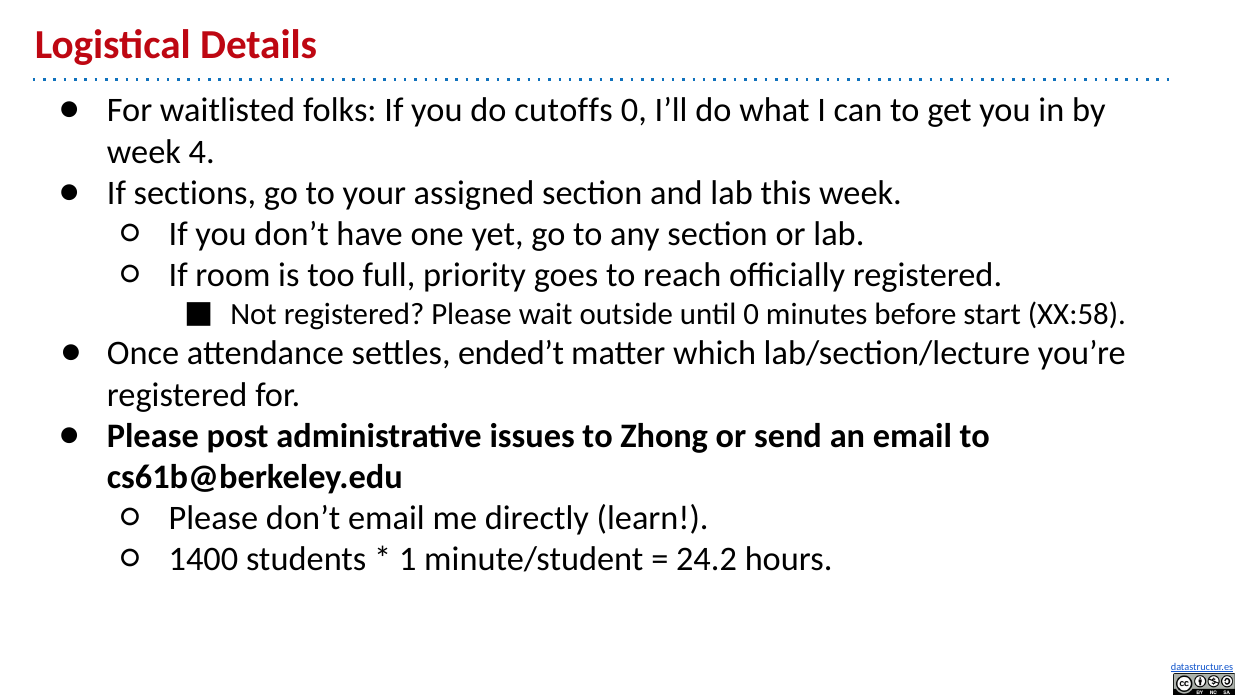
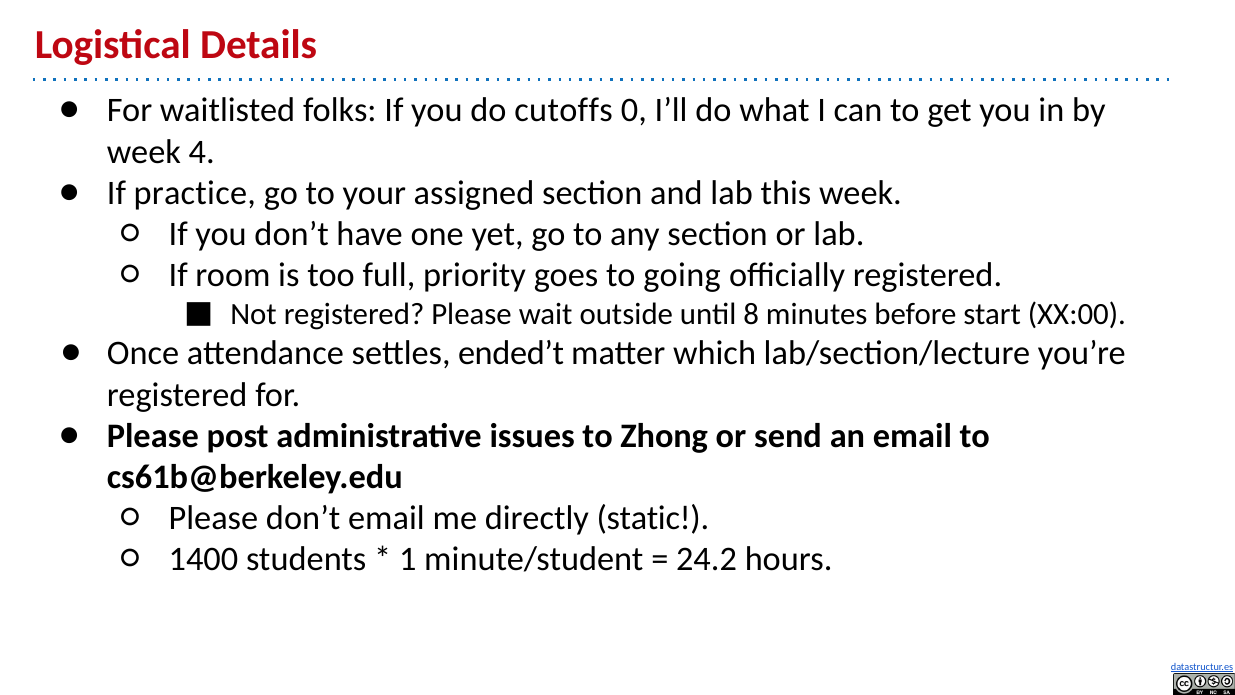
sections: sections -> practice
reach: reach -> going
until 0: 0 -> 8
XX:58: XX:58 -> XX:00
learn: learn -> static
